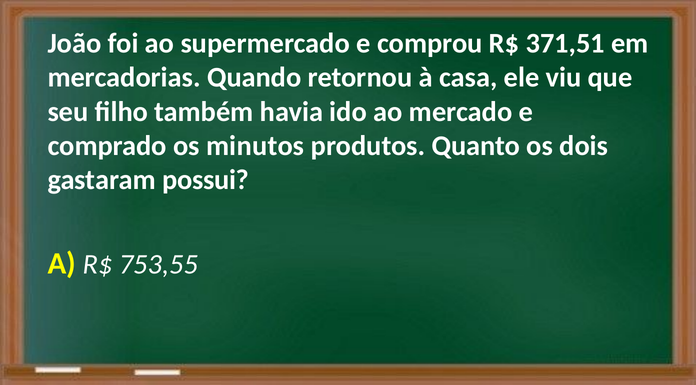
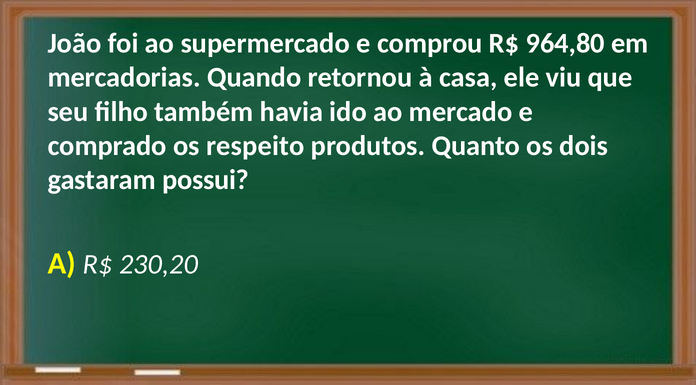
371,51: 371,51 -> 964,80
minutos: minutos -> respeito
753,55: 753,55 -> 230,20
